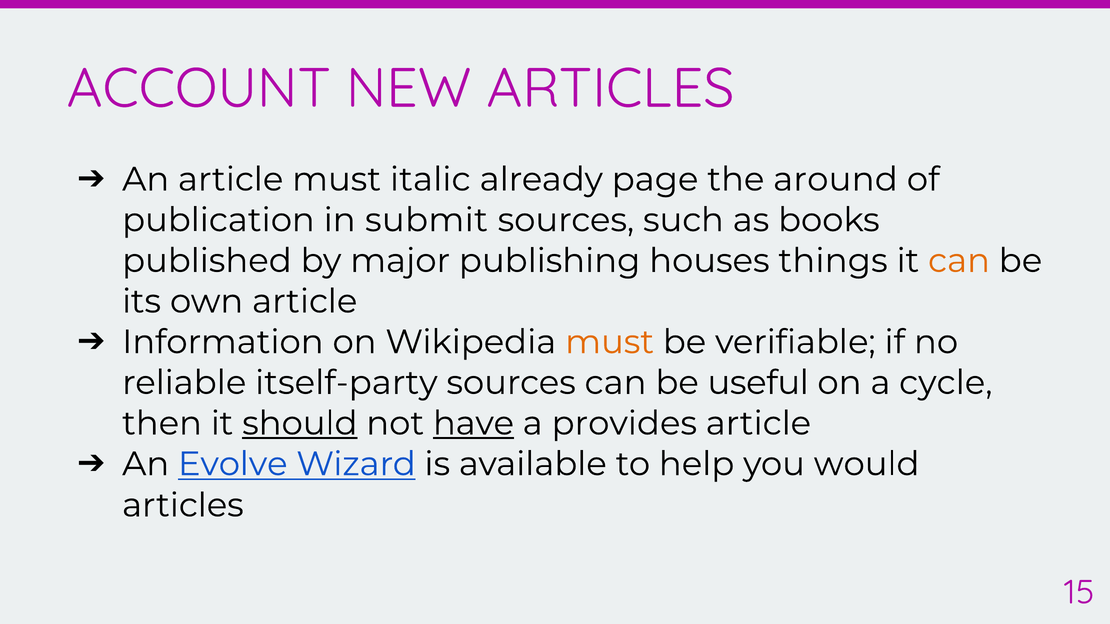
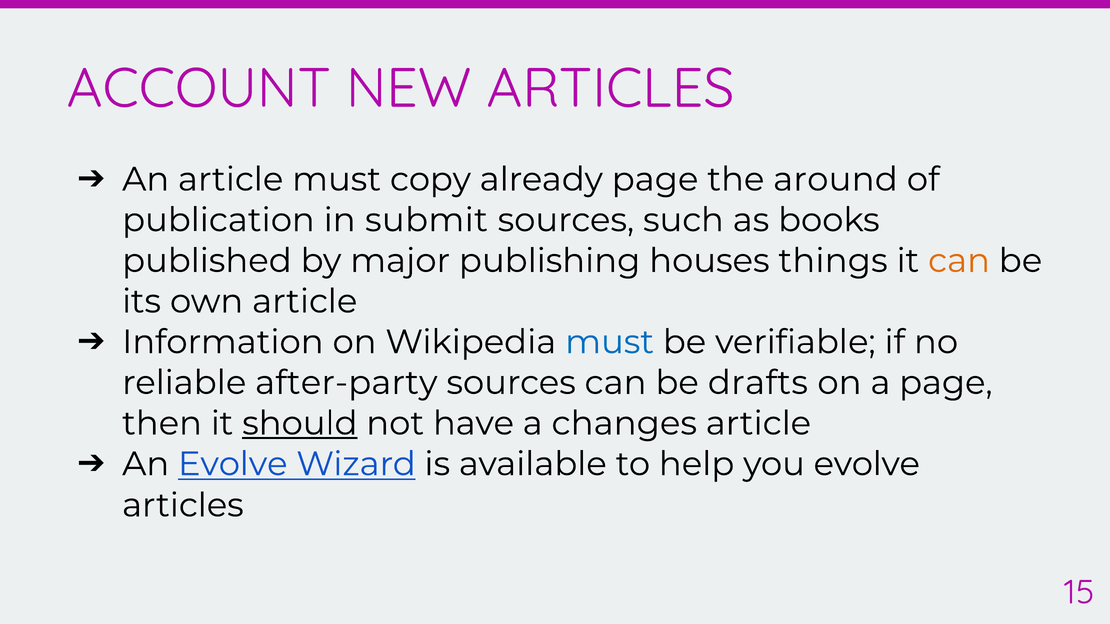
italic: italic -> copy
must at (610, 342) colour: orange -> blue
itself-party: itself-party -> after-party
useful: useful -> drafts
a cycle: cycle -> page
have underline: present -> none
provides: provides -> changes
you would: would -> evolve
